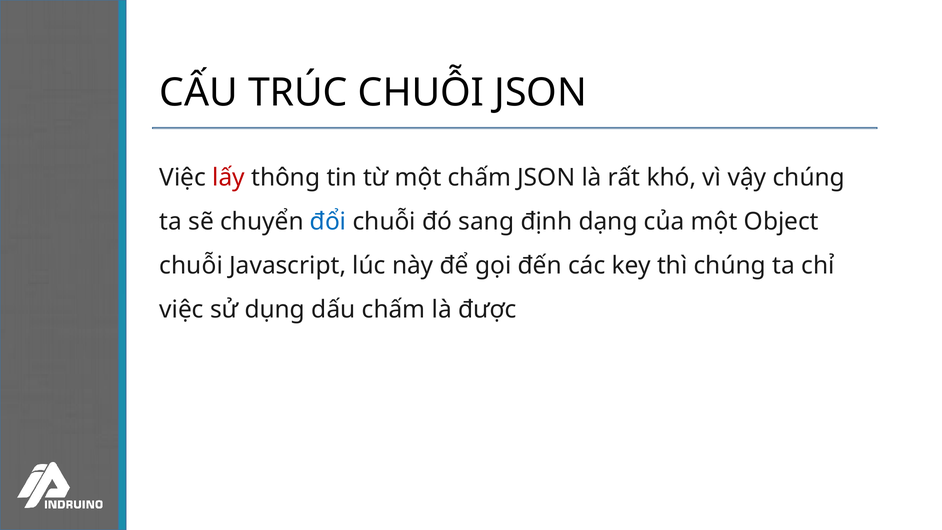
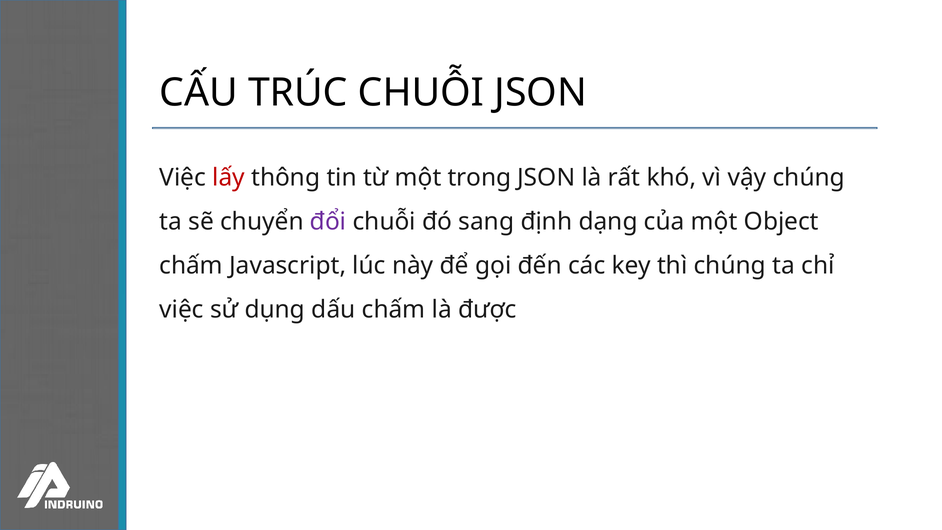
một chấm: chấm -> trong
đổi colour: blue -> purple
chuỗi at (191, 266): chuỗi -> chấm
